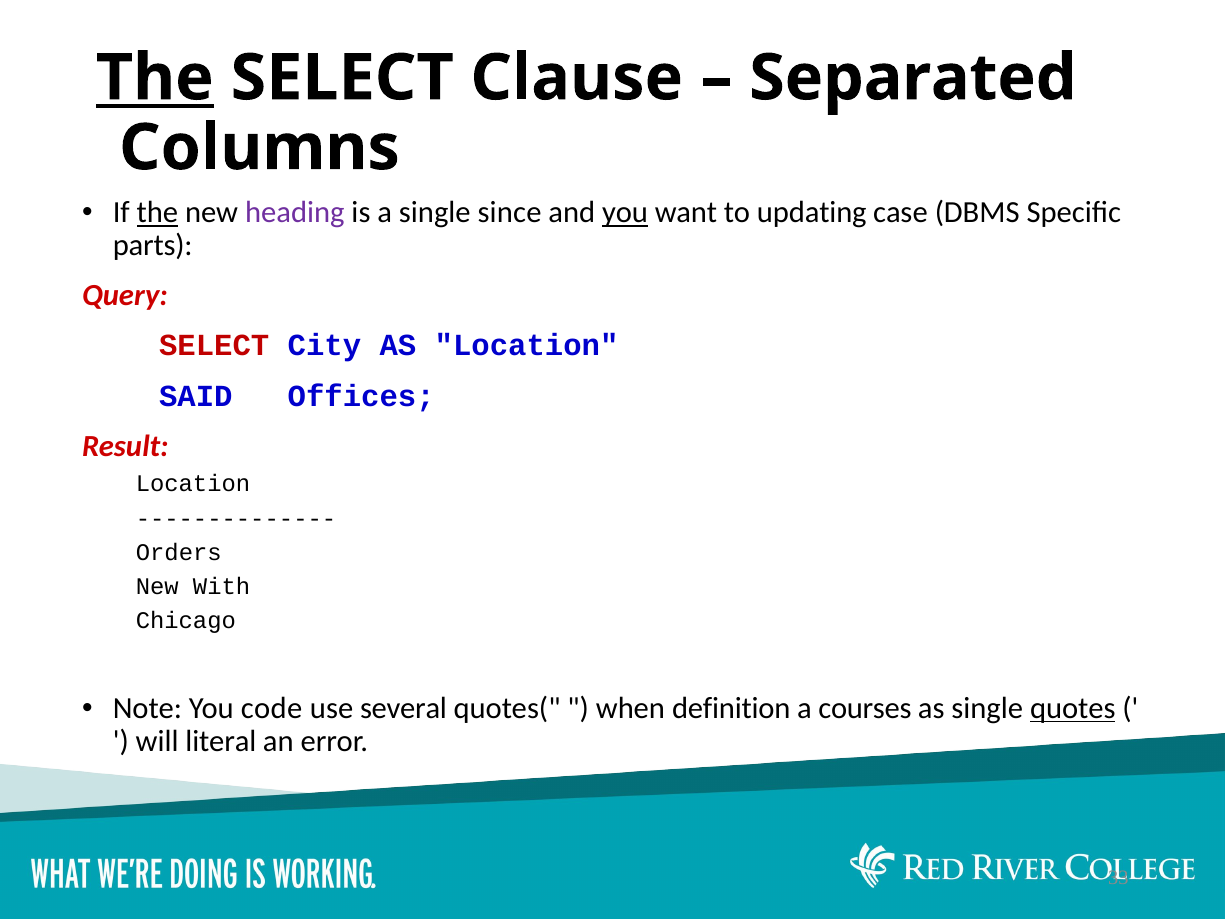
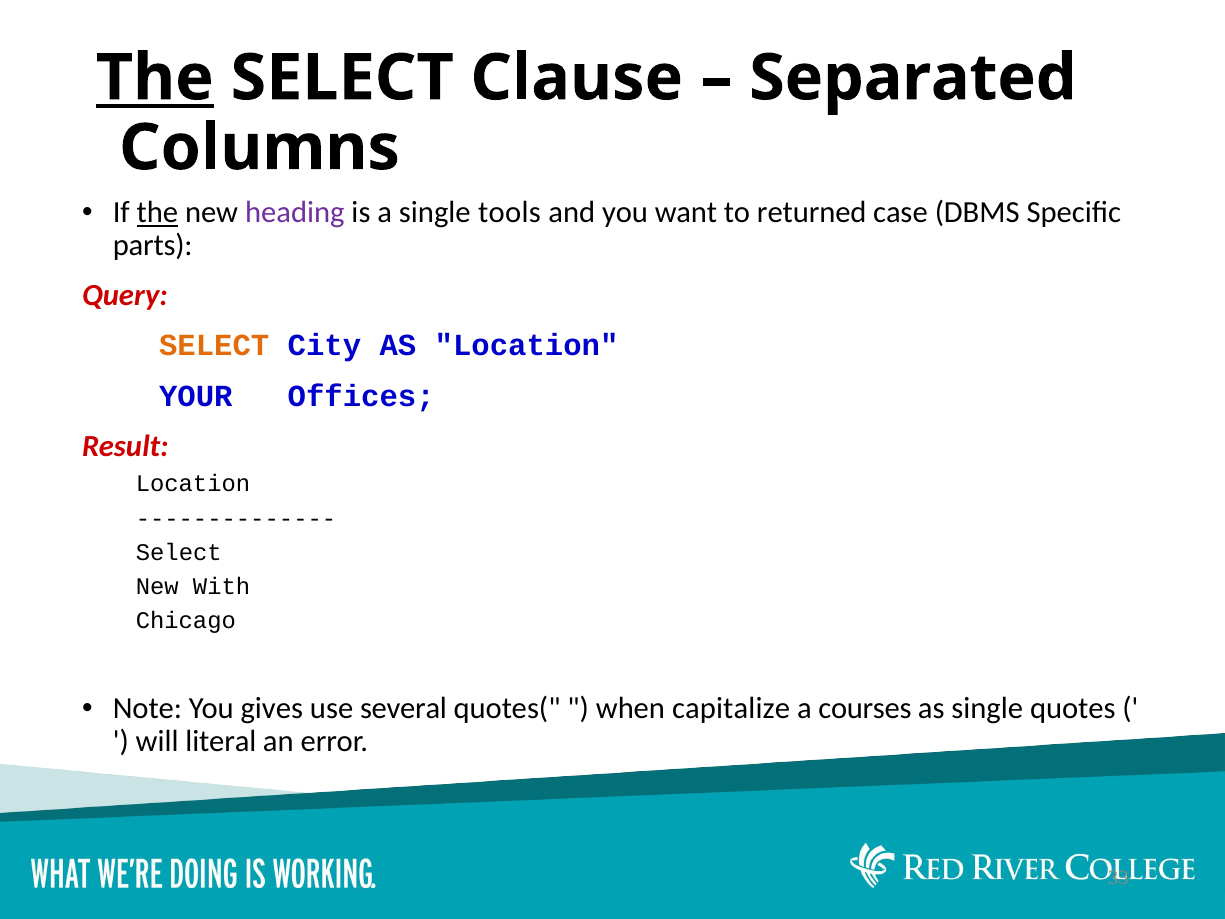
since: since -> tools
you at (625, 212) underline: present -> none
updating: updating -> returned
SELECT at (214, 346) colour: red -> orange
SAID: SAID -> YOUR
Orders at (179, 552): Orders -> Select
code: code -> gives
definition: definition -> capitalize
quotes underline: present -> none
